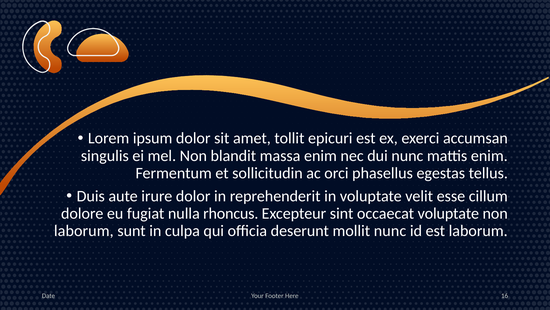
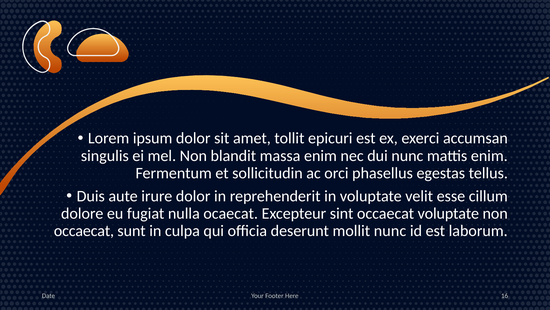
rhoncus: rhoncus -> ocaecat
laborum at (84, 230): laborum -> occaecat
